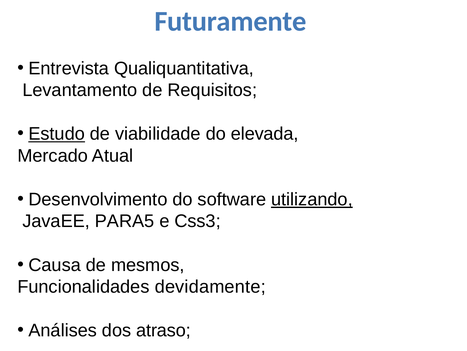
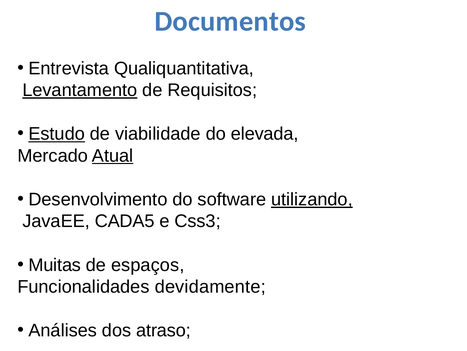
Futuramente: Futuramente -> Documentos
Levantamento underline: none -> present
Atual underline: none -> present
PARA5: PARA5 -> CADA5
Causa: Causa -> Muitas
mesmos: mesmos -> espaços
